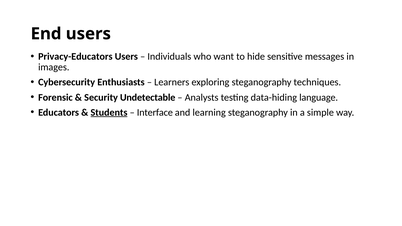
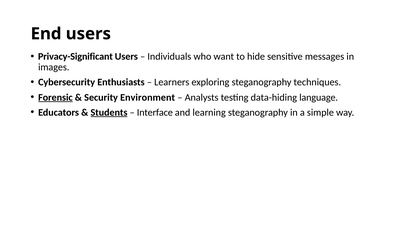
Privacy-Educators: Privacy-Educators -> Privacy-Significant
Forensic underline: none -> present
Undetectable: Undetectable -> Environment
